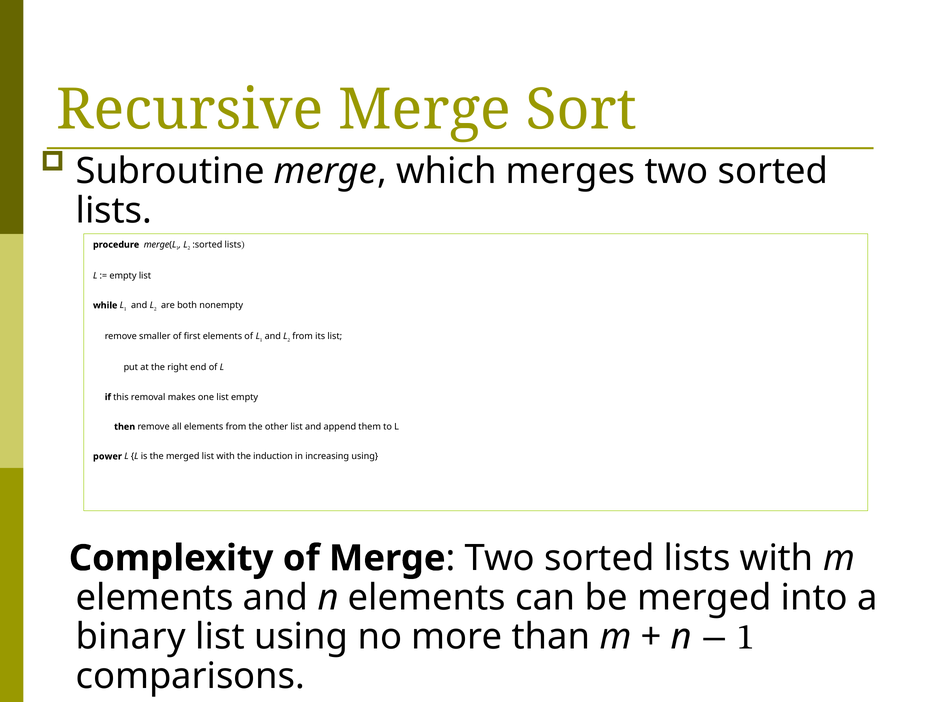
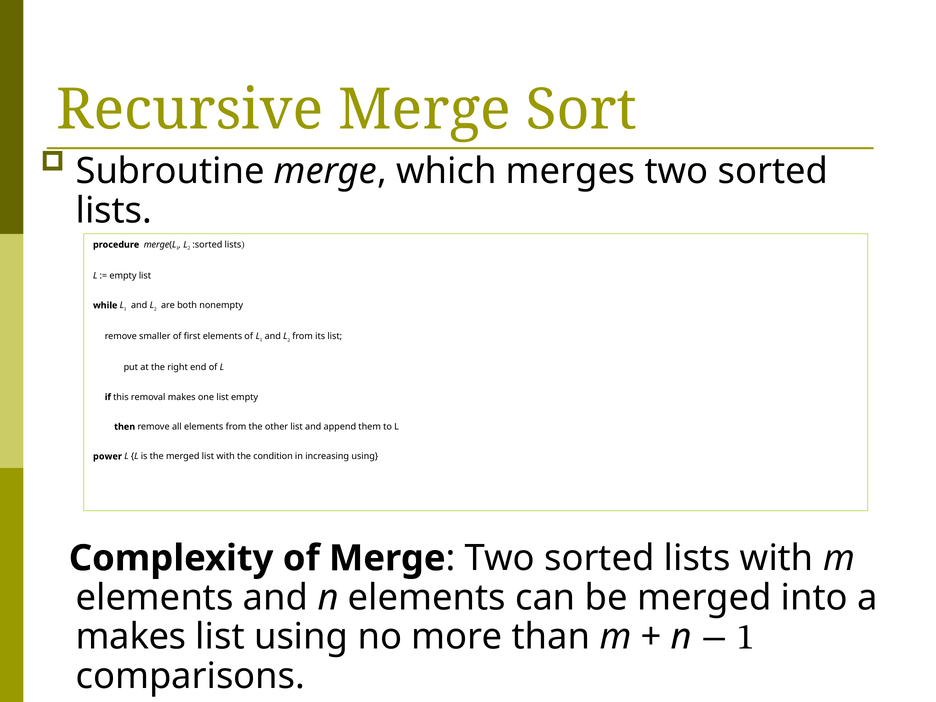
induction: induction -> condition
binary at (131, 637): binary -> makes
